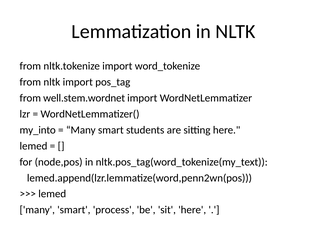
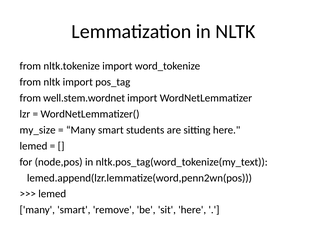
my_into: my_into -> my_size
process: process -> remove
